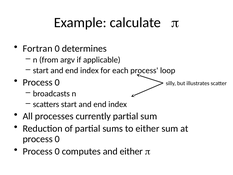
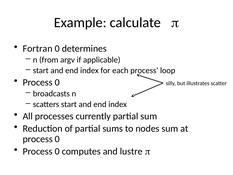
to either: either -> nodes
and either: either -> lustre
